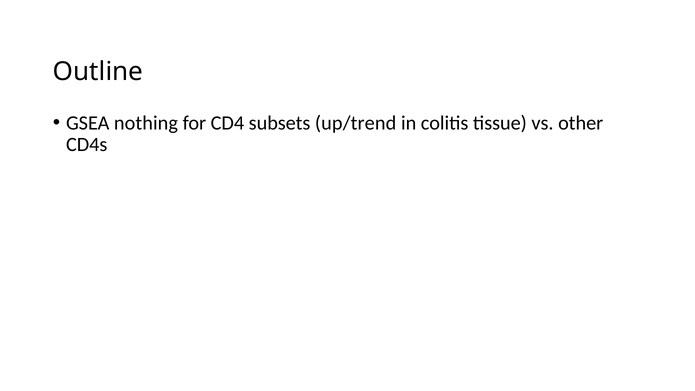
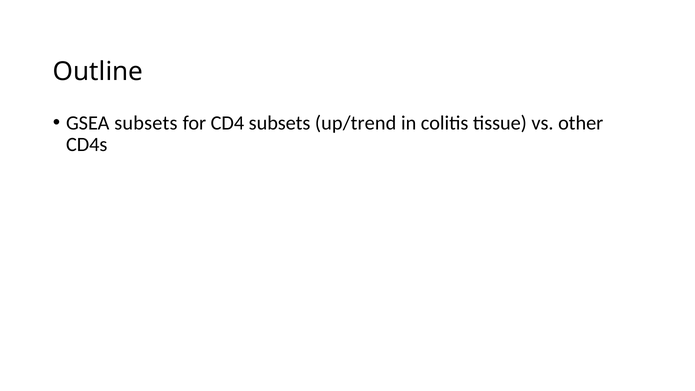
GSEA nothing: nothing -> subsets
